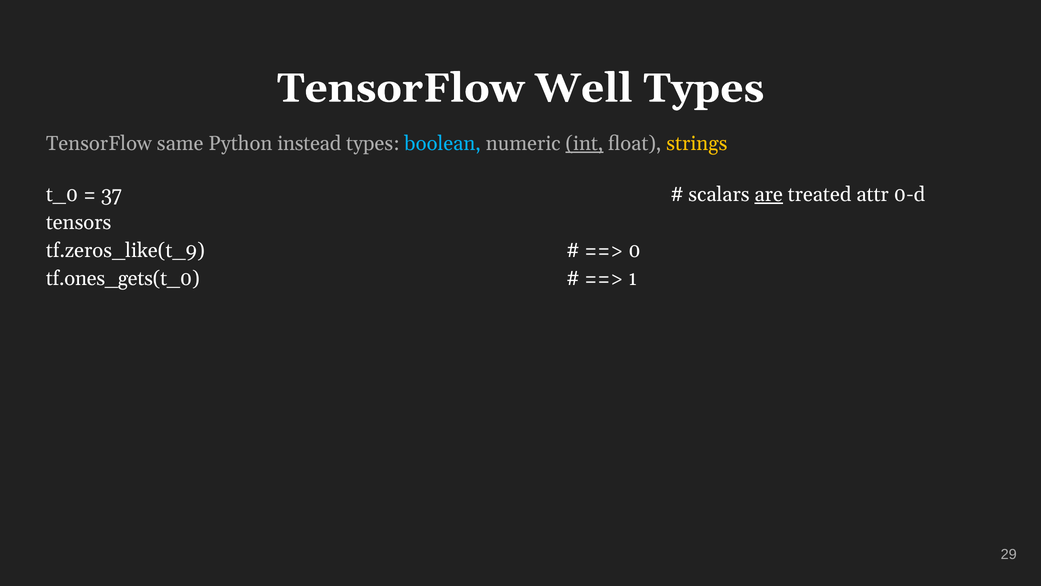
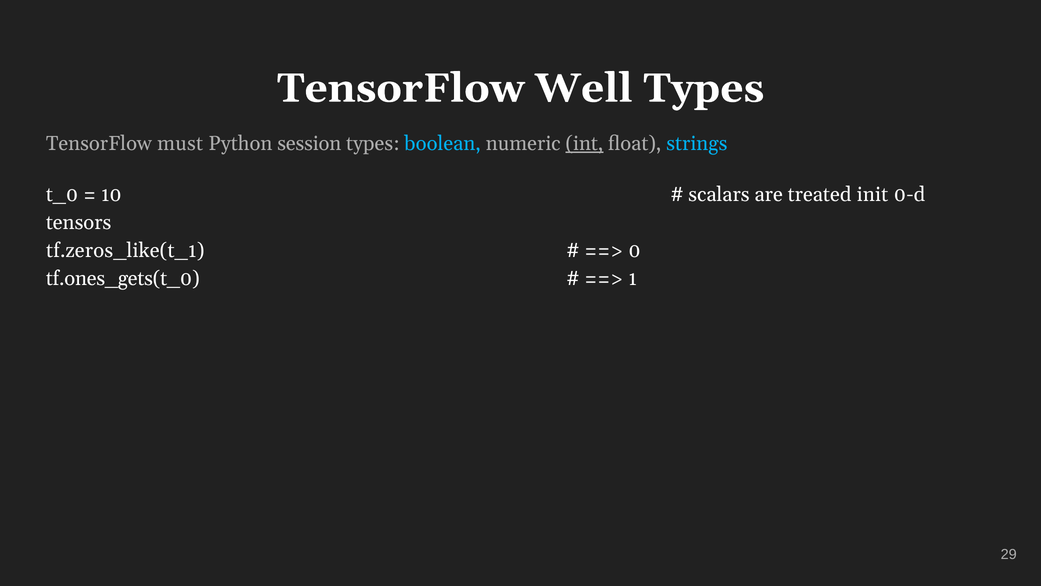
same: same -> must
instead: instead -> session
strings colour: yellow -> light blue
37: 37 -> 10
are underline: present -> none
attr: attr -> init
tf.zeros_like(t_9: tf.zeros_like(t_9 -> tf.zeros_like(t_1
